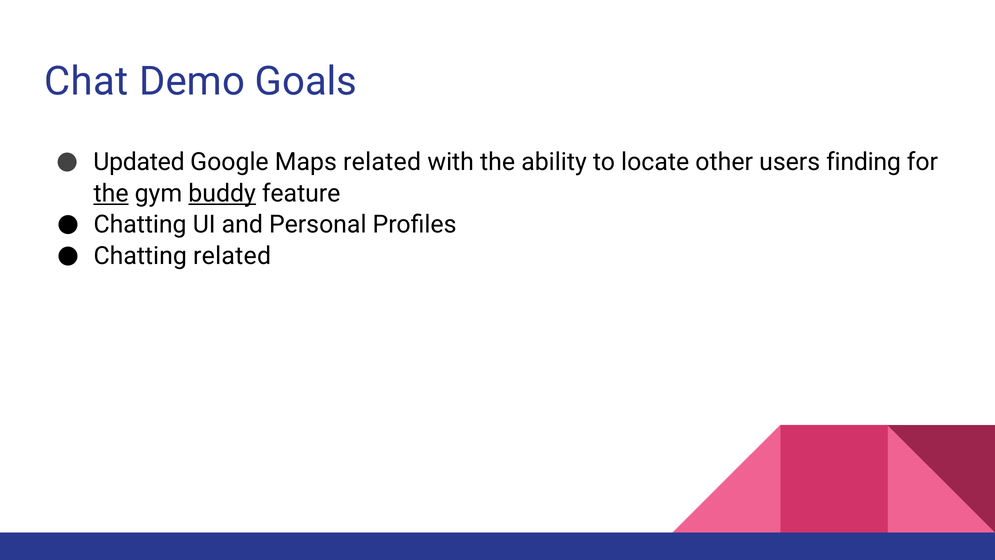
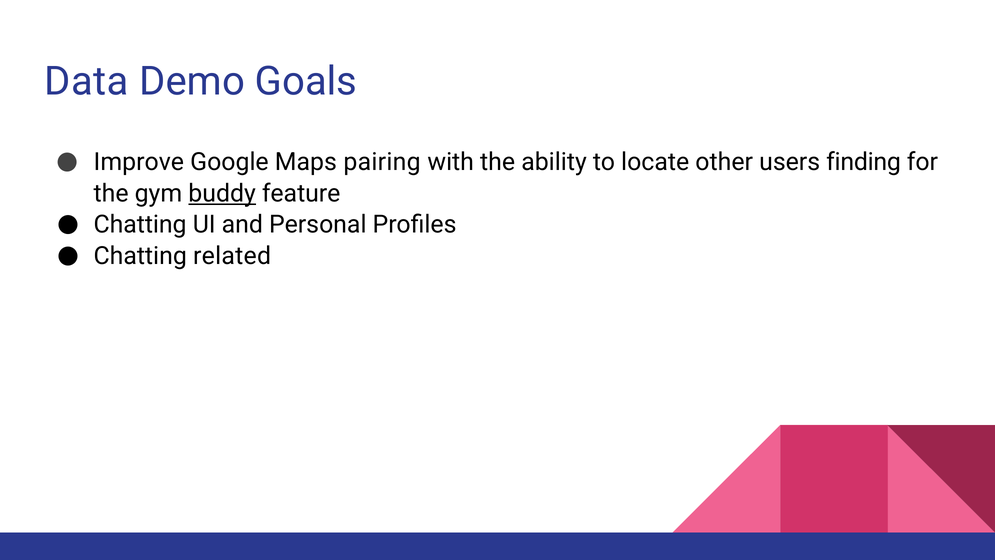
Chat: Chat -> Data
Updated: Updated -> Improve
Maps related: related -> pairing
the at (111, 193) underline: present -> none
